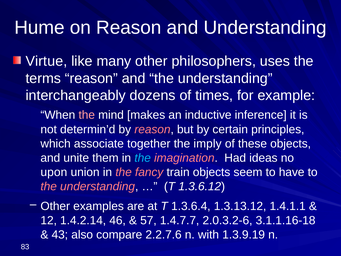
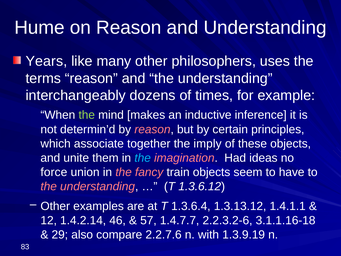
Virtue: Virtue -> Years
the at (87, 115) colour: pink -> light green
upon: upon -> force
2.0.3.2-6: 2.0.3.2-6 -> 2.2.3.2-6
43: 43 -> 29
